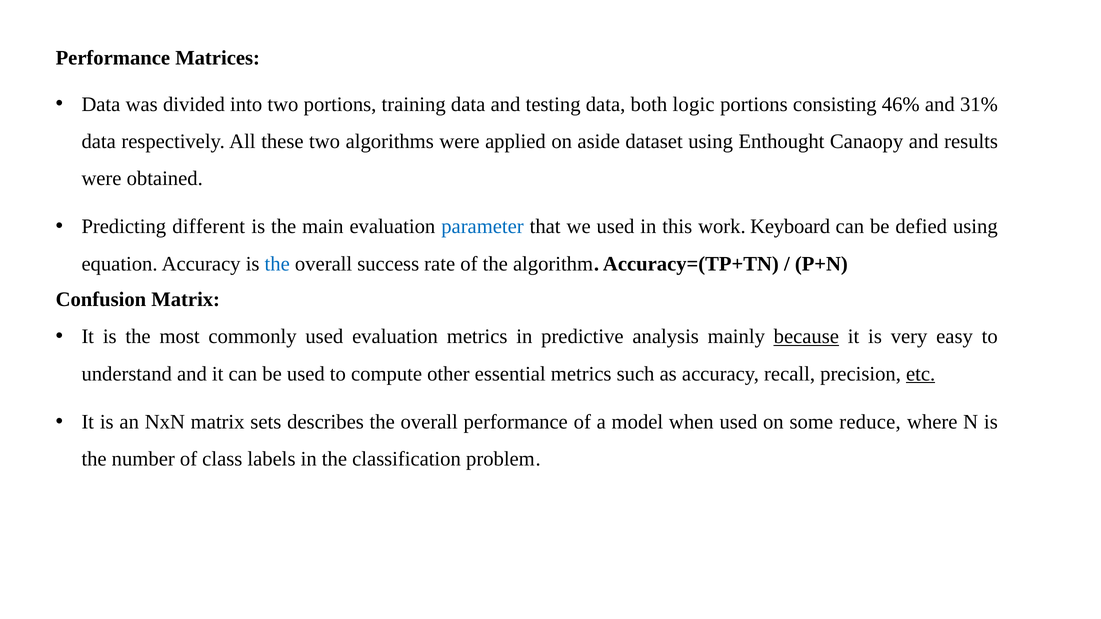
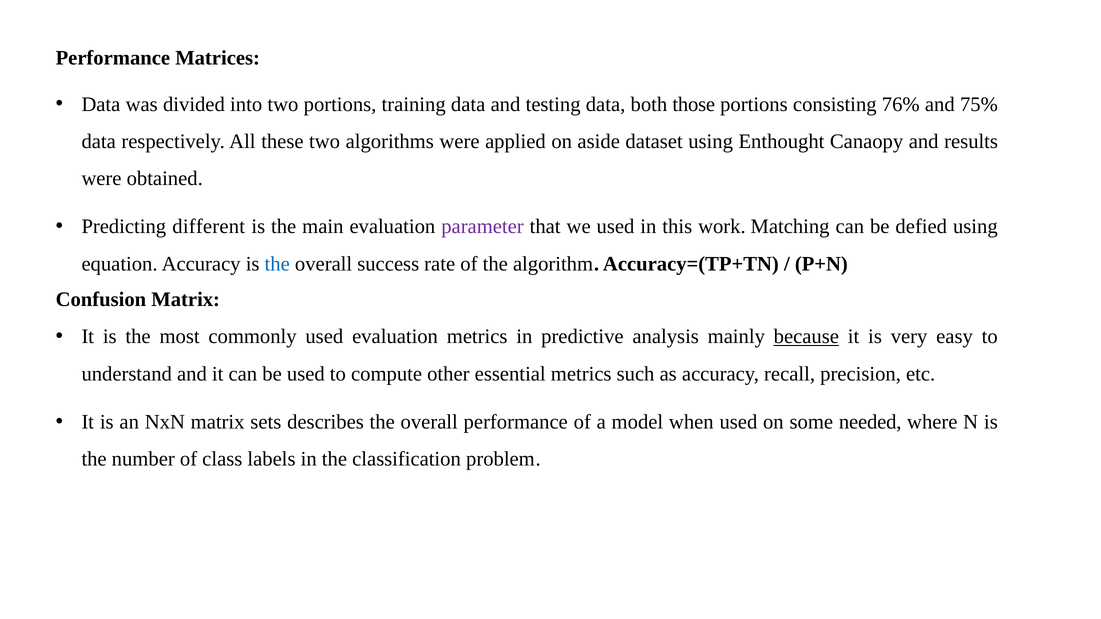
logic: logic -> those
46%: 46% -> 76%
31%: 31% -> 75%
parameter colour: blue -> purple
Keyboard: Keyboard -> Matching
etc underline: present -> none
reduce: reduce -> needed
